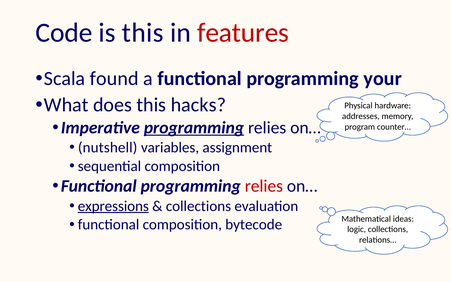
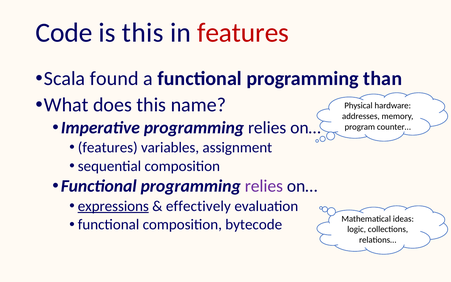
your: your -> than
hacks: hacks -> name
programming at (194, 128) underline: present -> none
nutshell at (108, 148): nutshell -> features
relies at (264, 186) colour: red -> purple
collections at (198, 206): collections -> effectively
